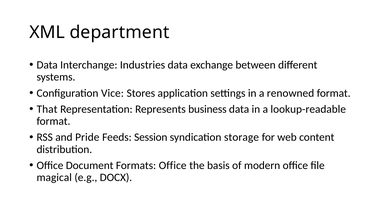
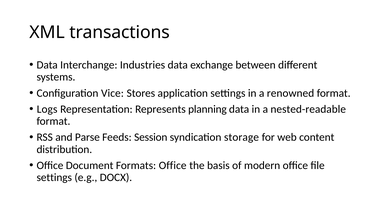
department: department -> transactions
That: That -> Logs
business: business -> planning
lookup-readable: lookup-readable -> nested-readable
Pride: Pride -> Parse
magical at (54, 178): magical -> settings
